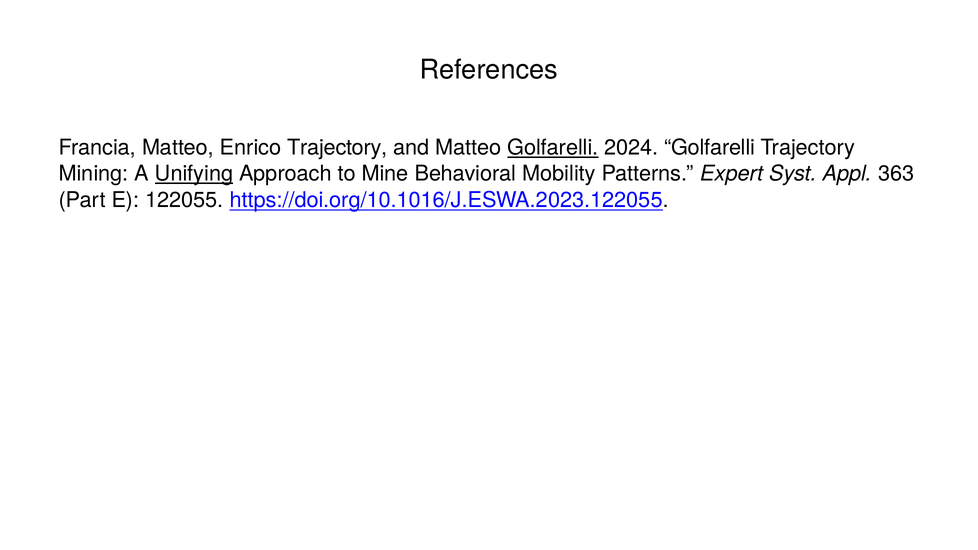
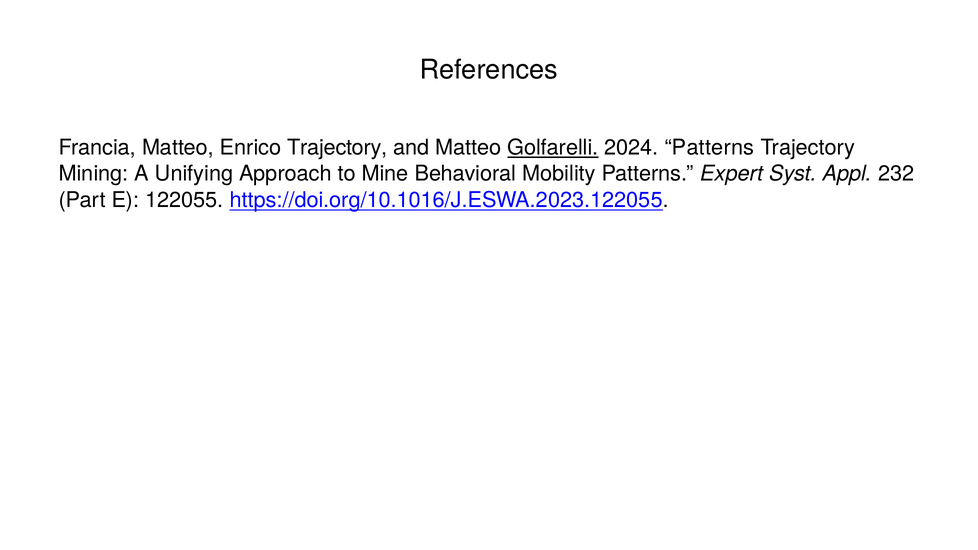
2024 Golfarelli: Golfarelli -> Patterns
Unifying underline: present -> none
363: 363 -> 232
